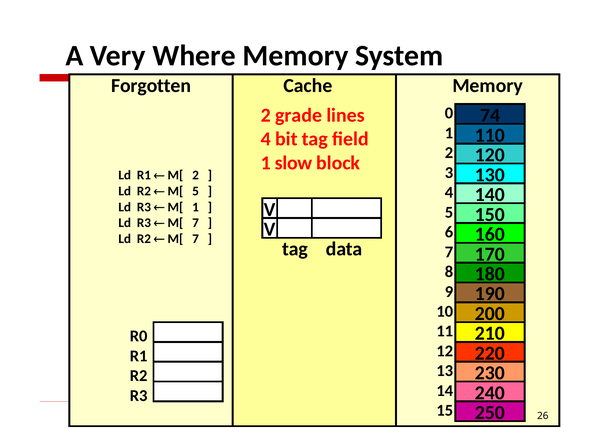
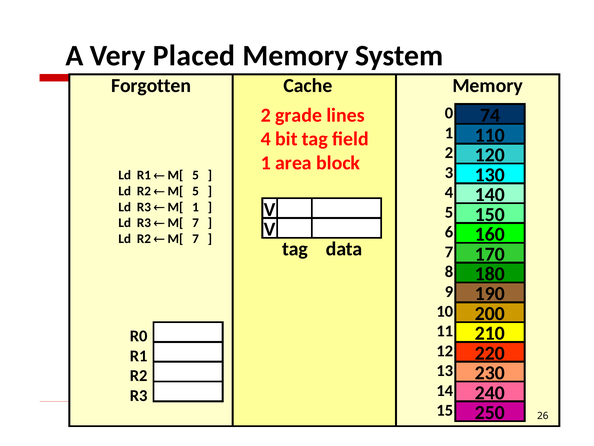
Where: Where -> Placed
slow: slow -> area
2 at (196, 175): 2 -> 5
